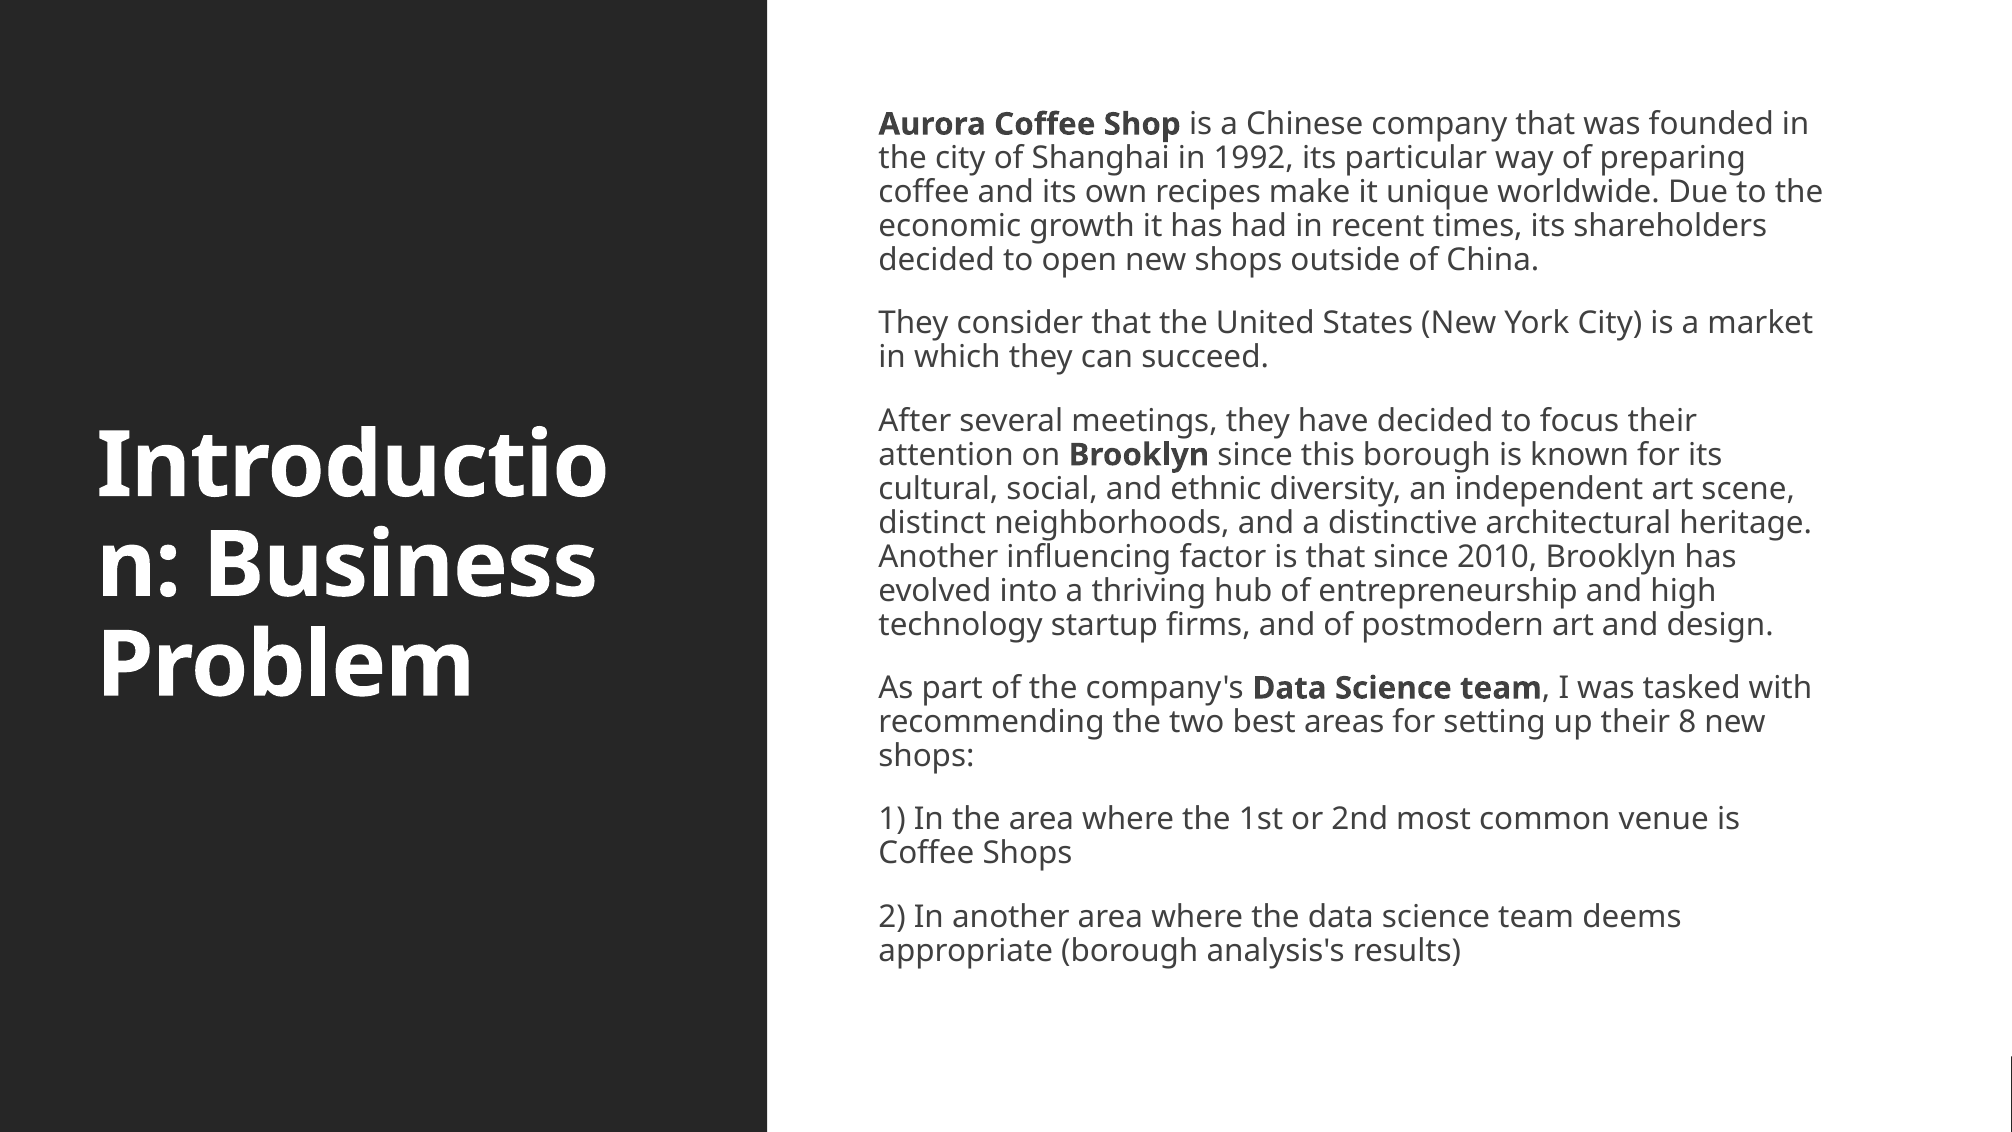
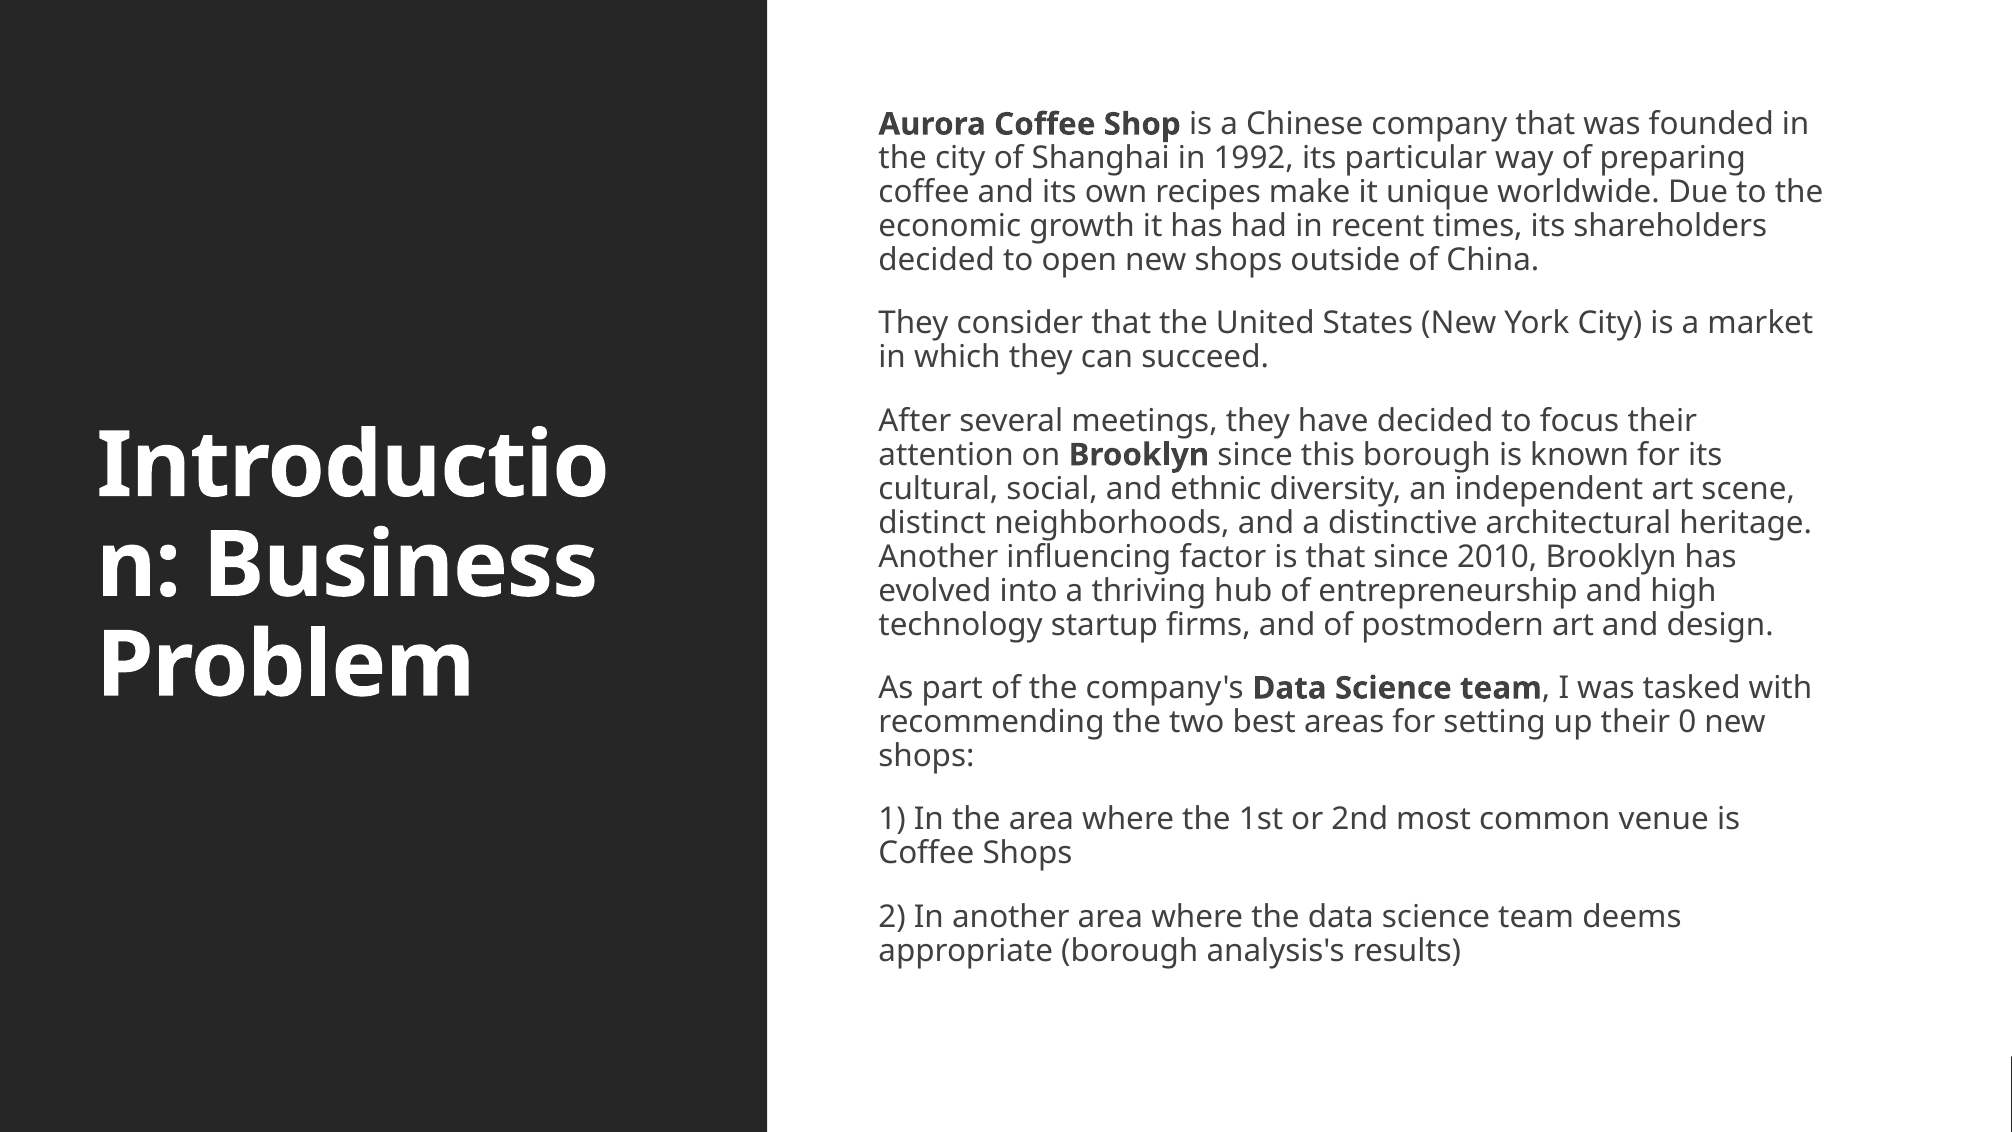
8: 8 -> 0
